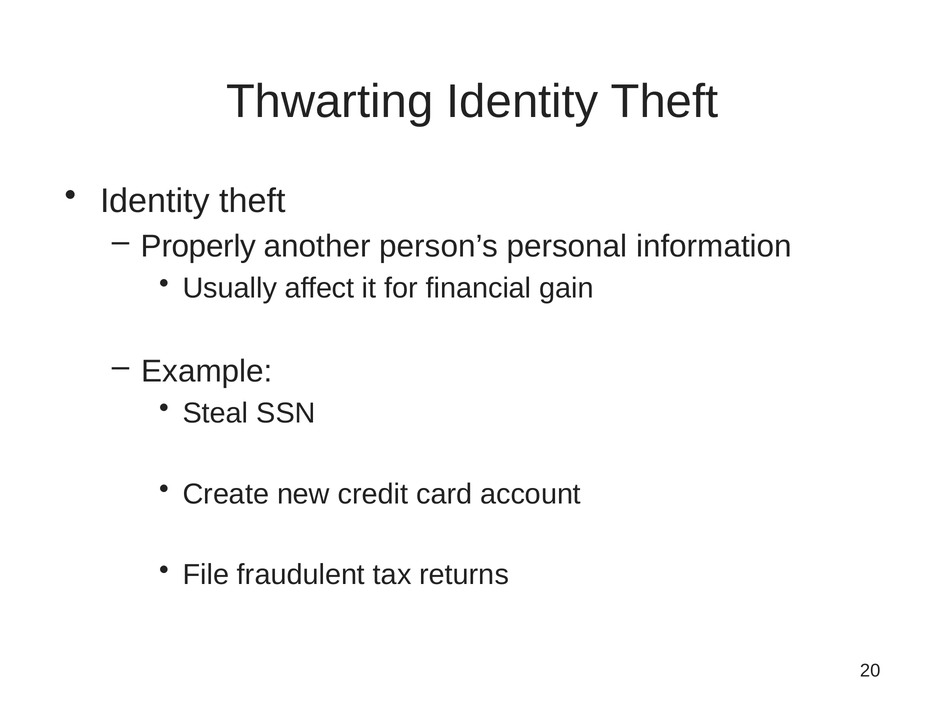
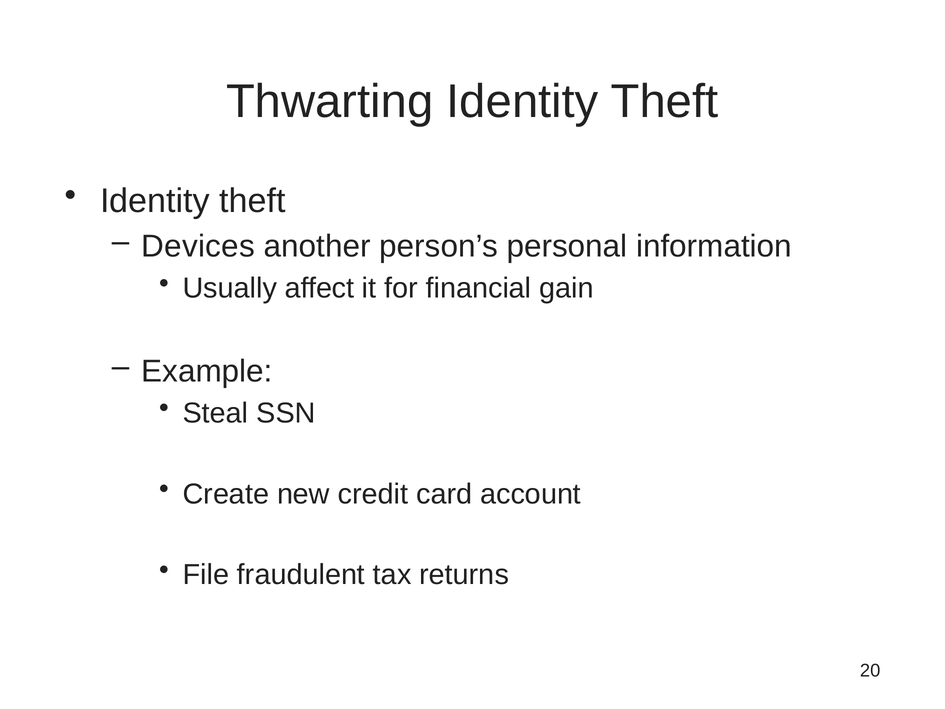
Properly: Properly -> Devices
